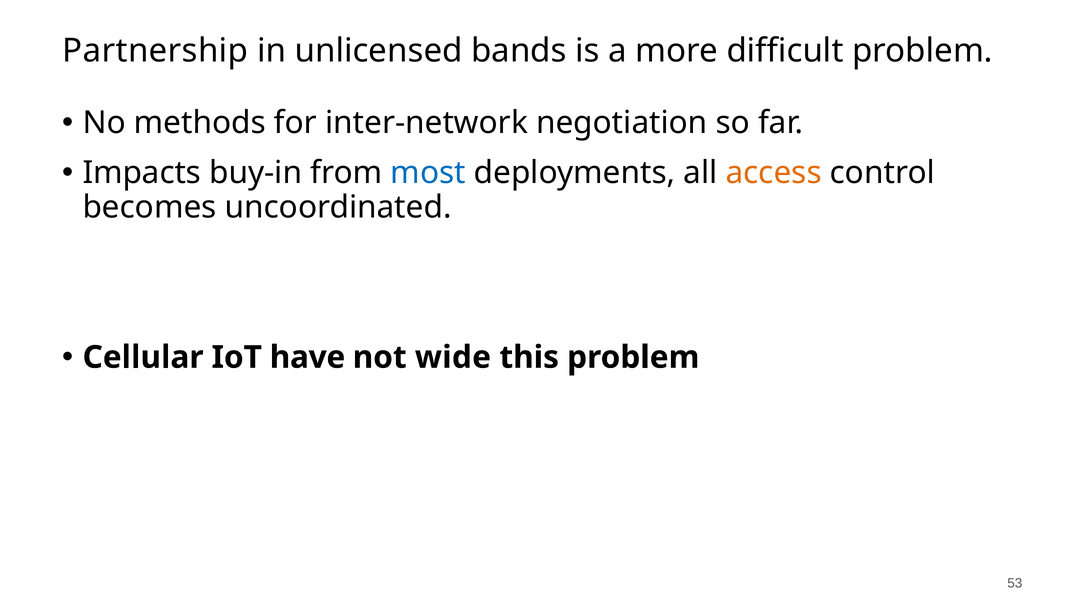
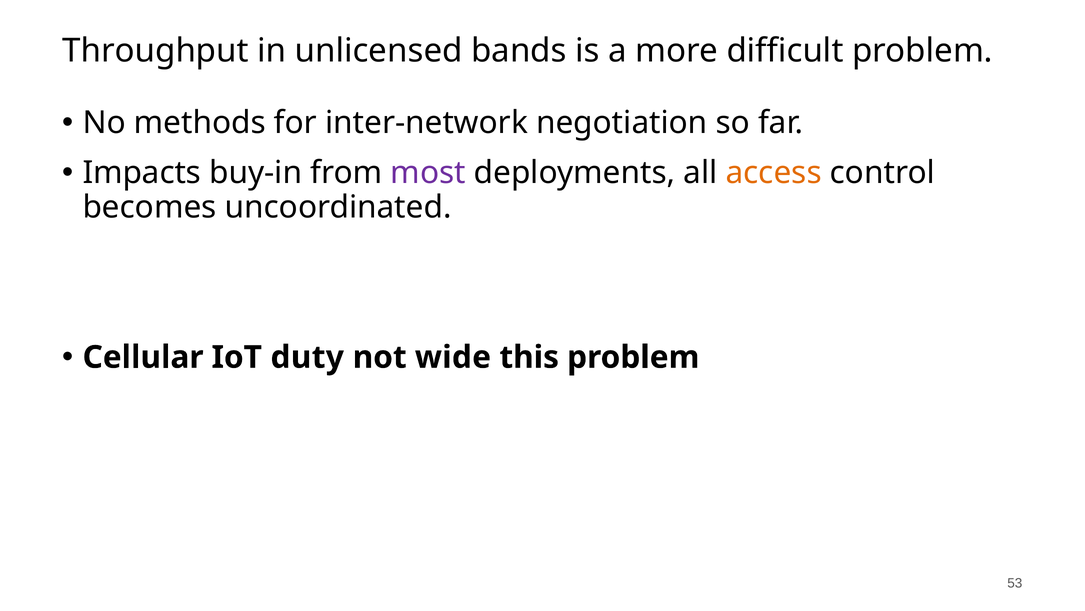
Partnership: Partnership -> Throughput
most colour: blue -> purple
have: have -> duty
